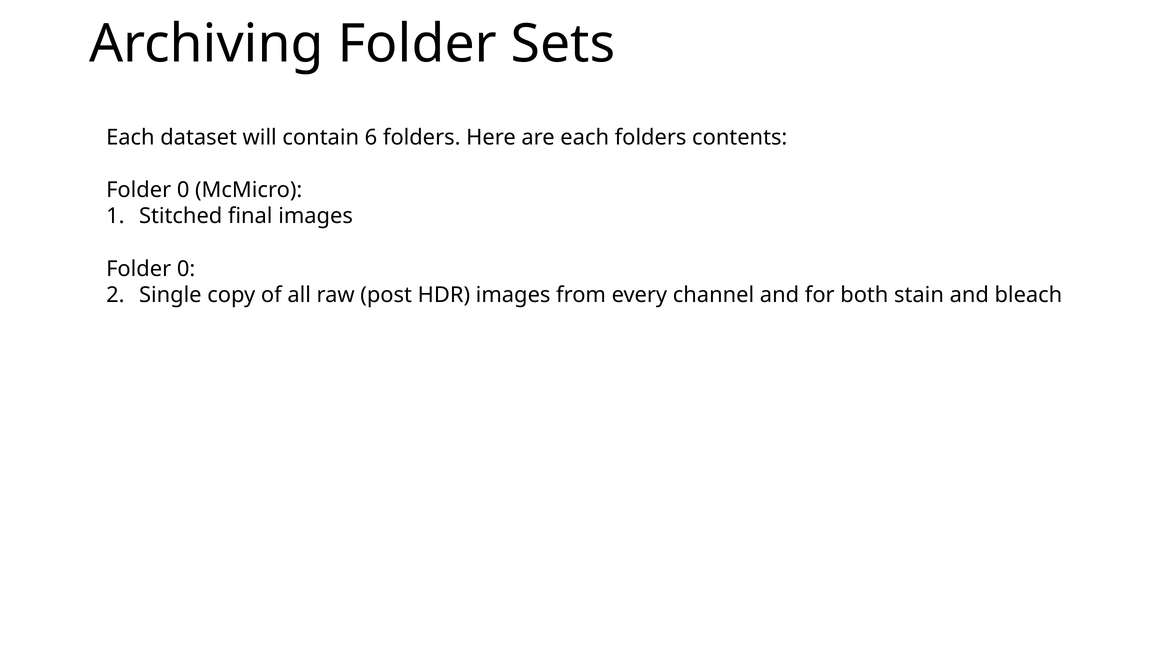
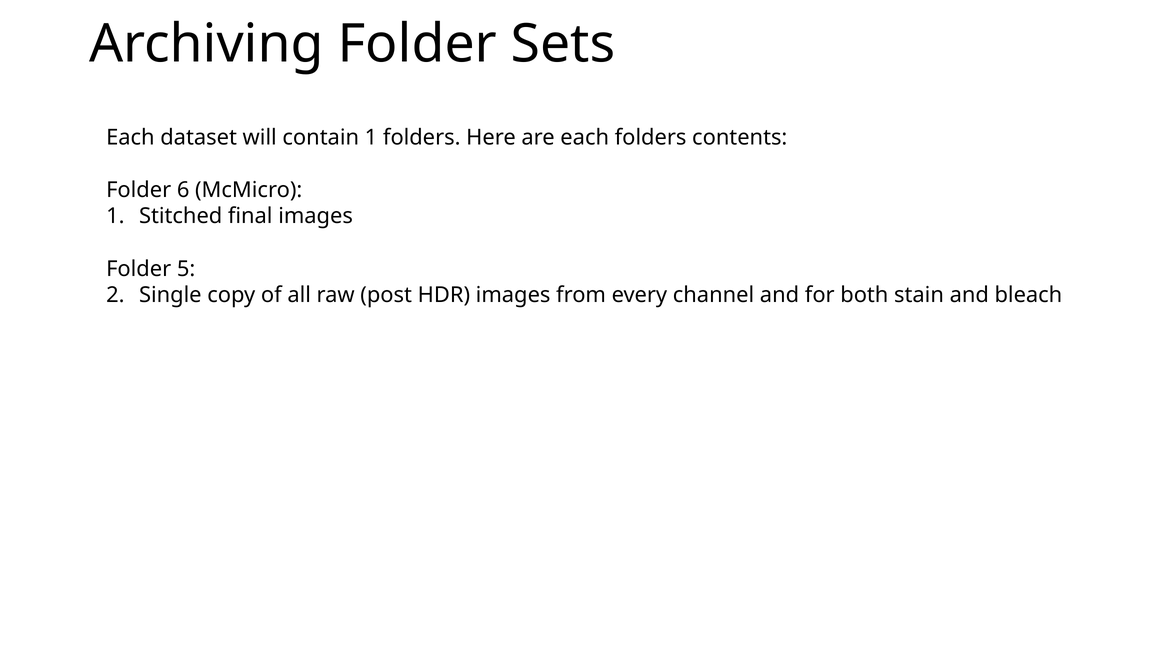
contain 6: 6 -> 1
0 at (183, 190): 0 -> 6
0 at (186, 269): 0 -> 5
